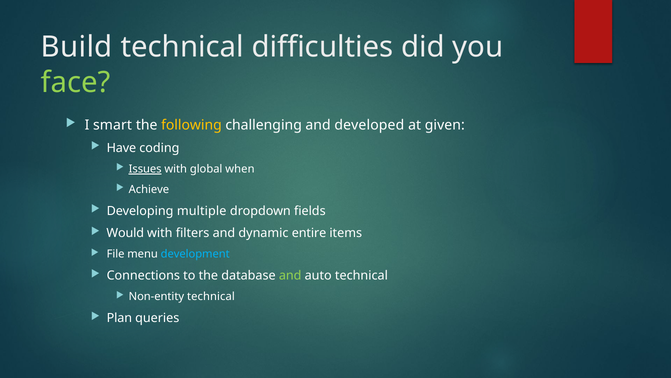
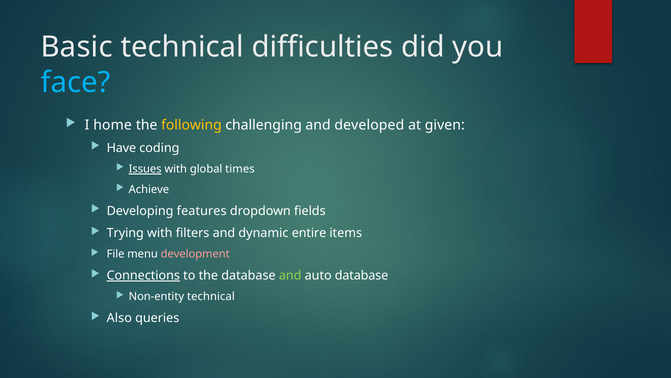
Build: Build -> Basic
face colour: light green -> light blue
smart: smart -> home
when: when -> times
multiple: multiple -> features
Would: Would -> Trying
development colour: light blue -> pink
Connections underline: none -> present
auto technical: technical -> database
Plan: Plan -> Also
